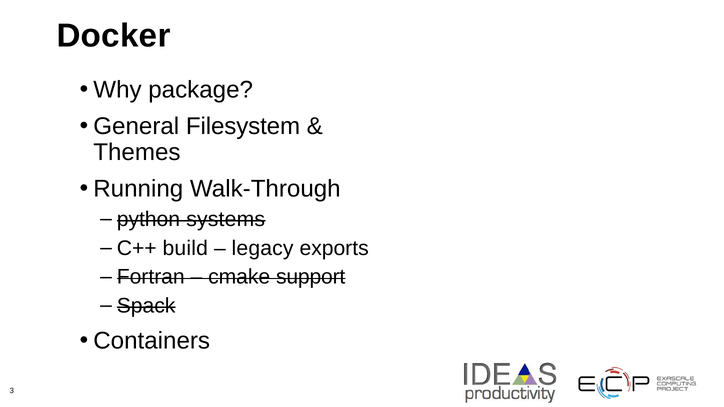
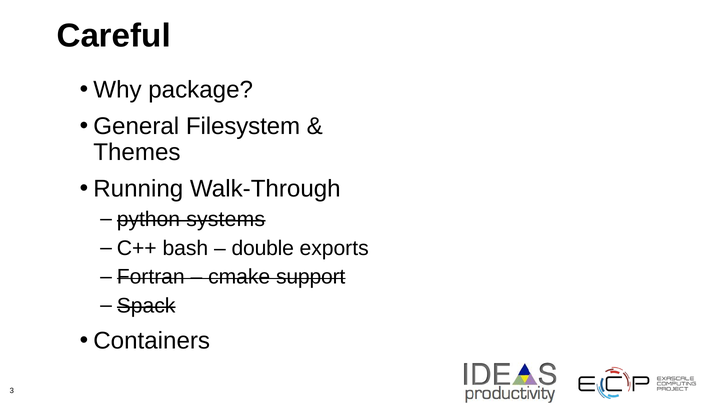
Docker: Docker -> Careful
build: build -> bash
legacy: legacy -> double
